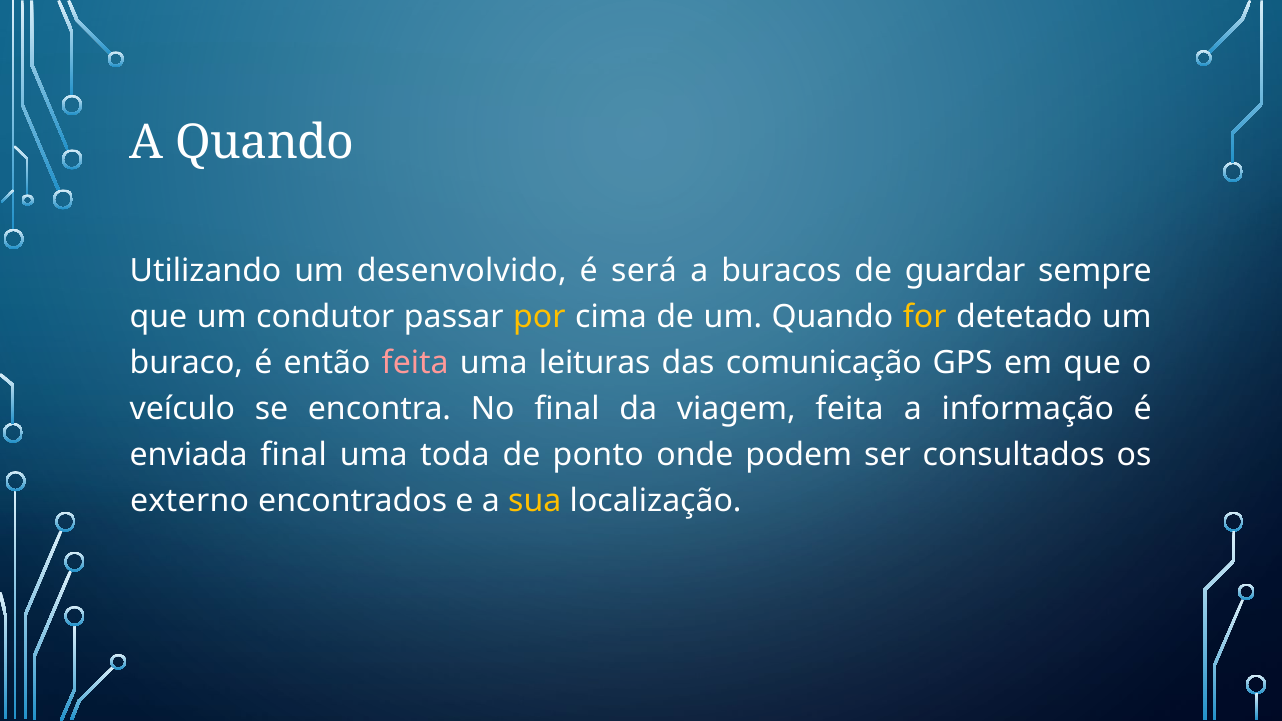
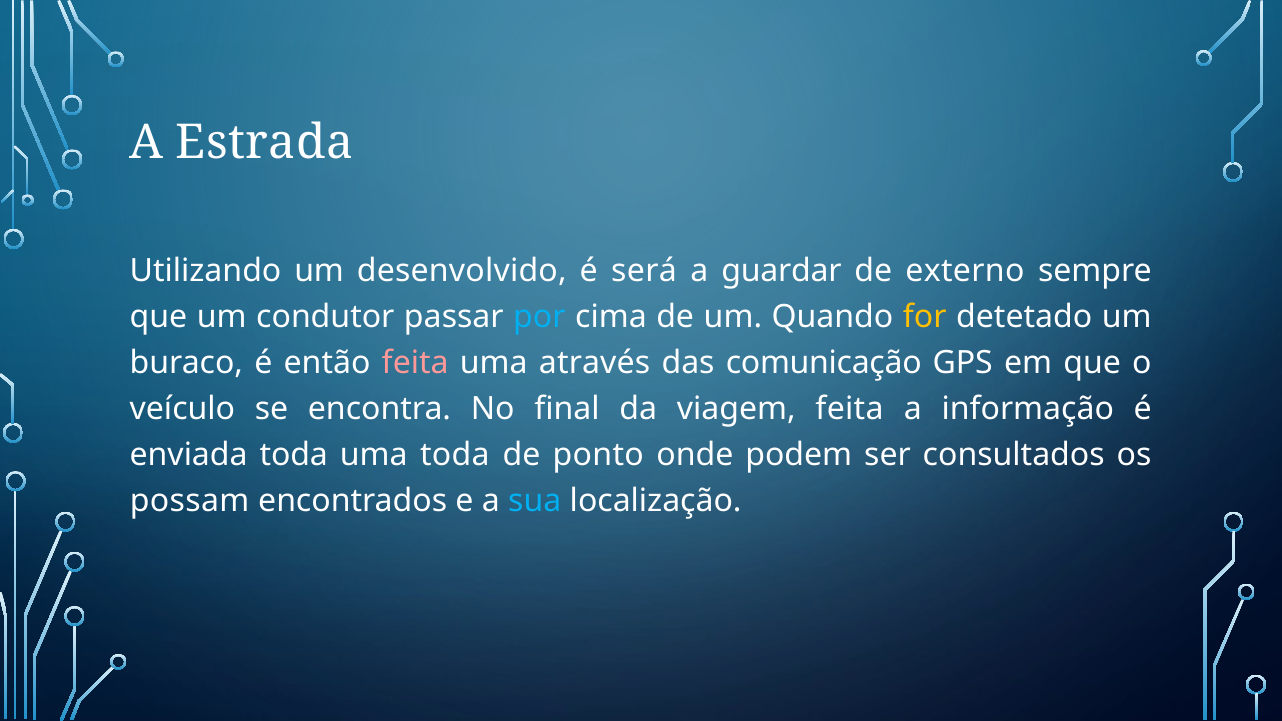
A Quando: Quando -> Estrada
buracos: buracos -> guardar
guardar: guardar -> externo
por colour: yellow -> light blue
leituras: leituras -> através
enviada final: final -> toda
externo: externo -> possam
sua colour: yellow -> light blue
